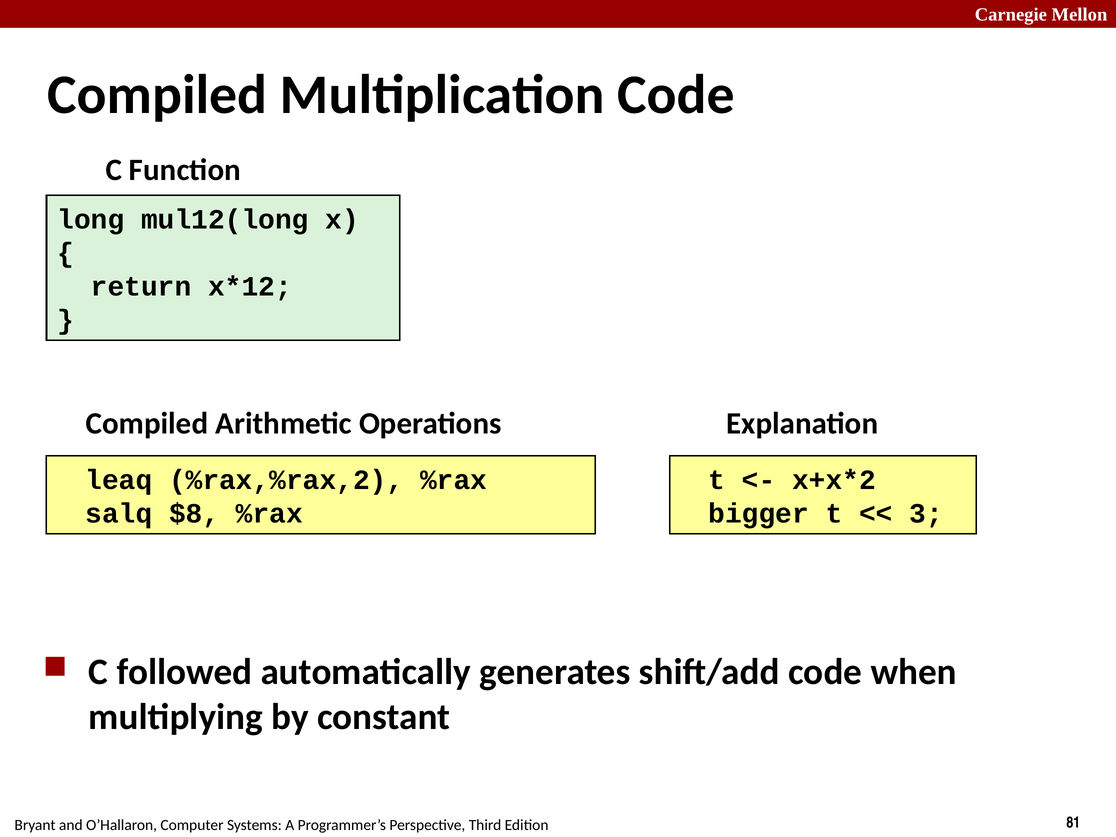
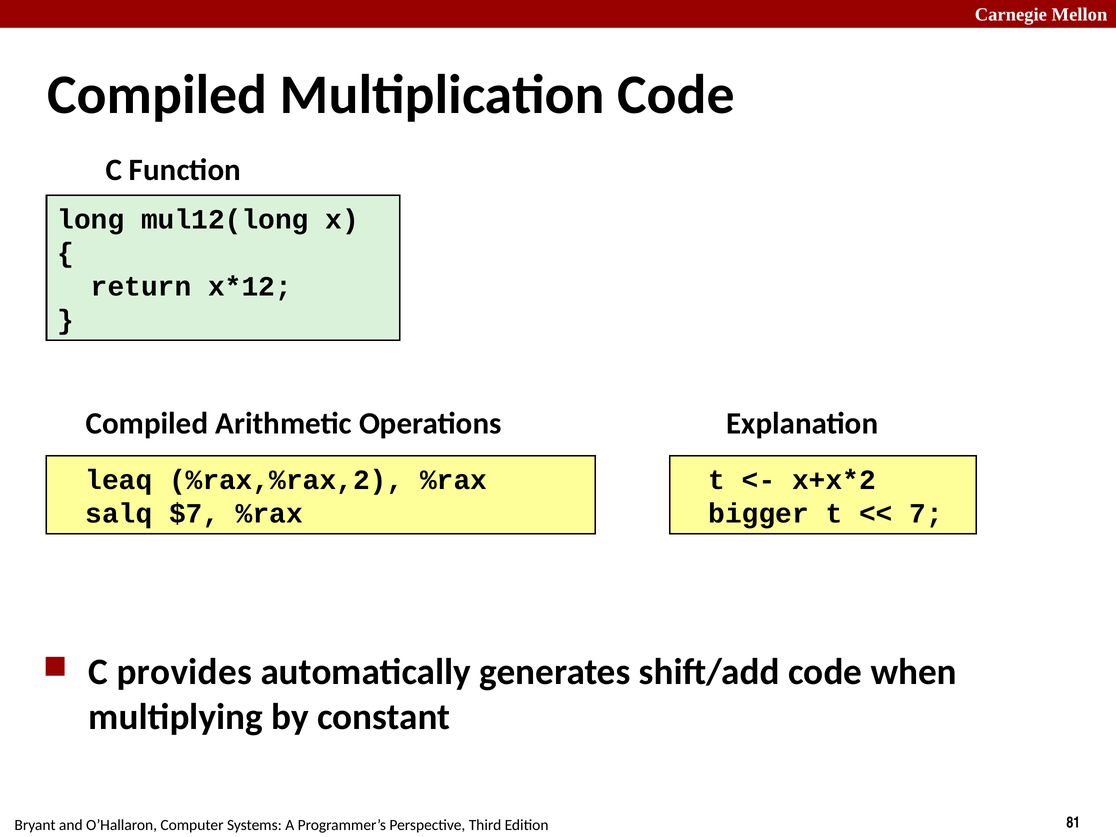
$8: $8 -> $7
3: 3 -> 7
followed: followed -> provides
